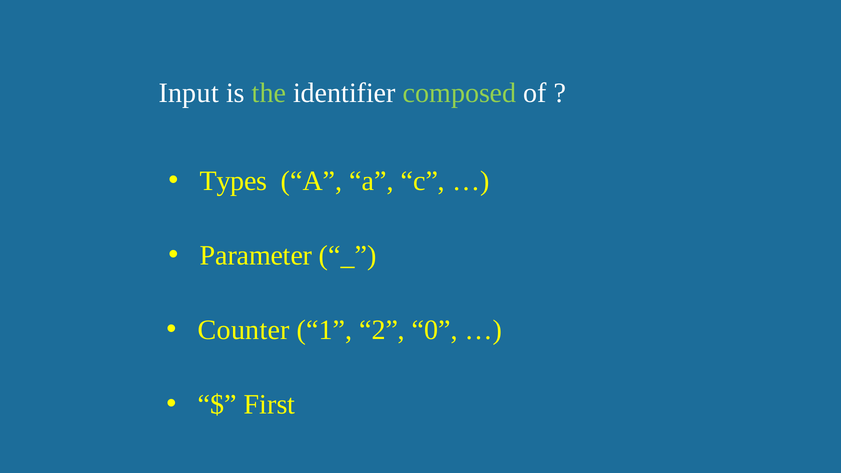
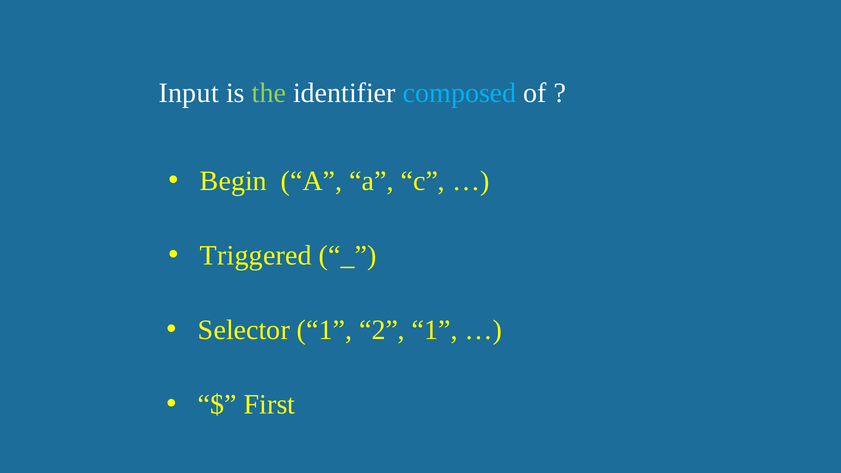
composed colour: light green -> light blue
Types: Types -> Begin
Parameter: Parameter -> Triggered
Counter: Counter -> Selector
2 0: 0 -> 1
